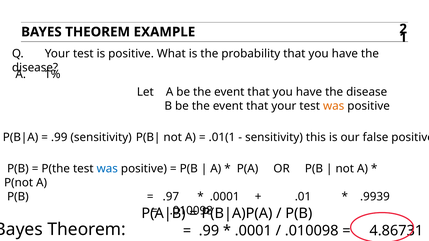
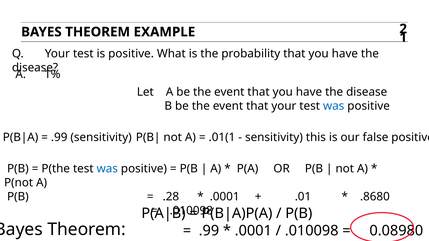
was at (334, 106) colour: orange -> blue
.97: .97 -> .28
.9939: .9939 -> .8680
4.86731: 4.86731 -> 0.08980
